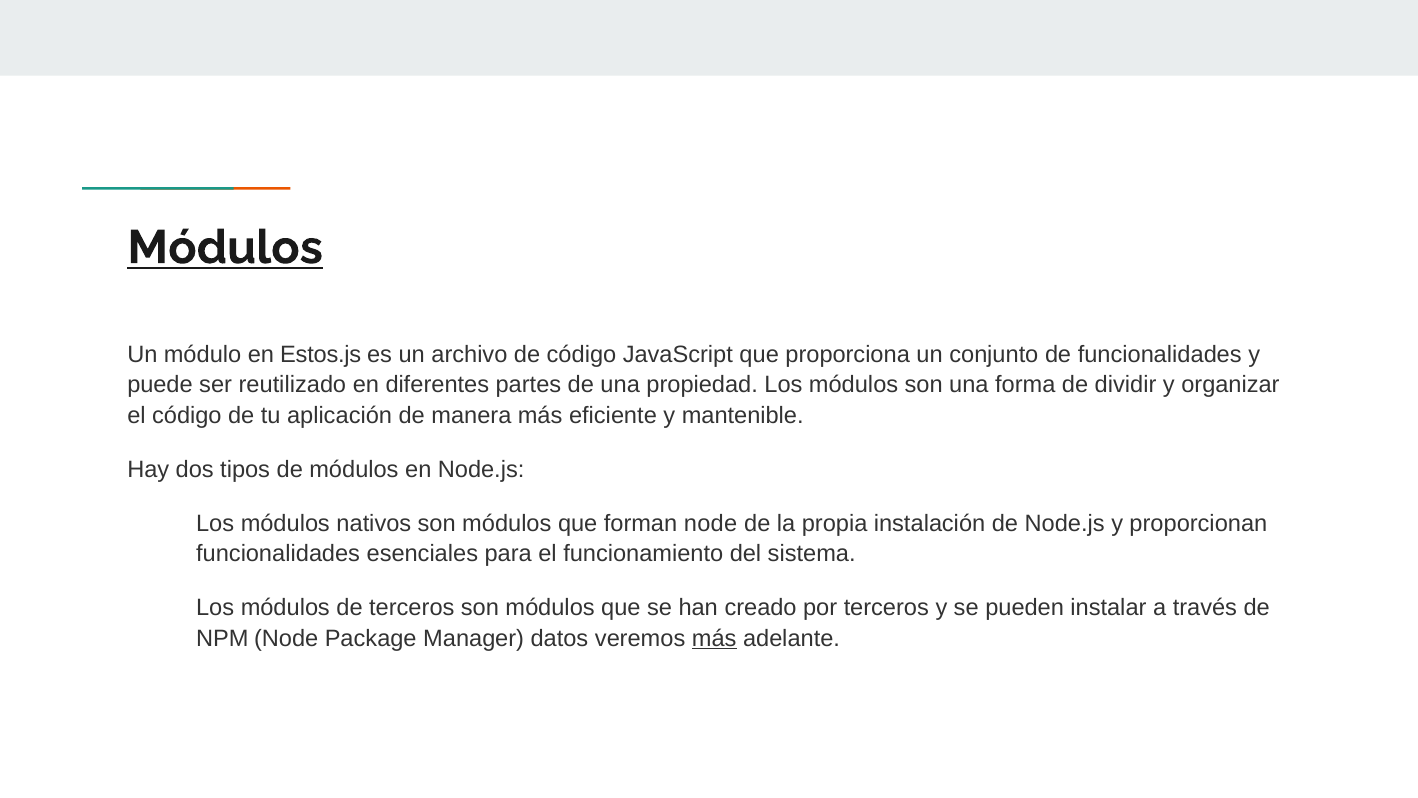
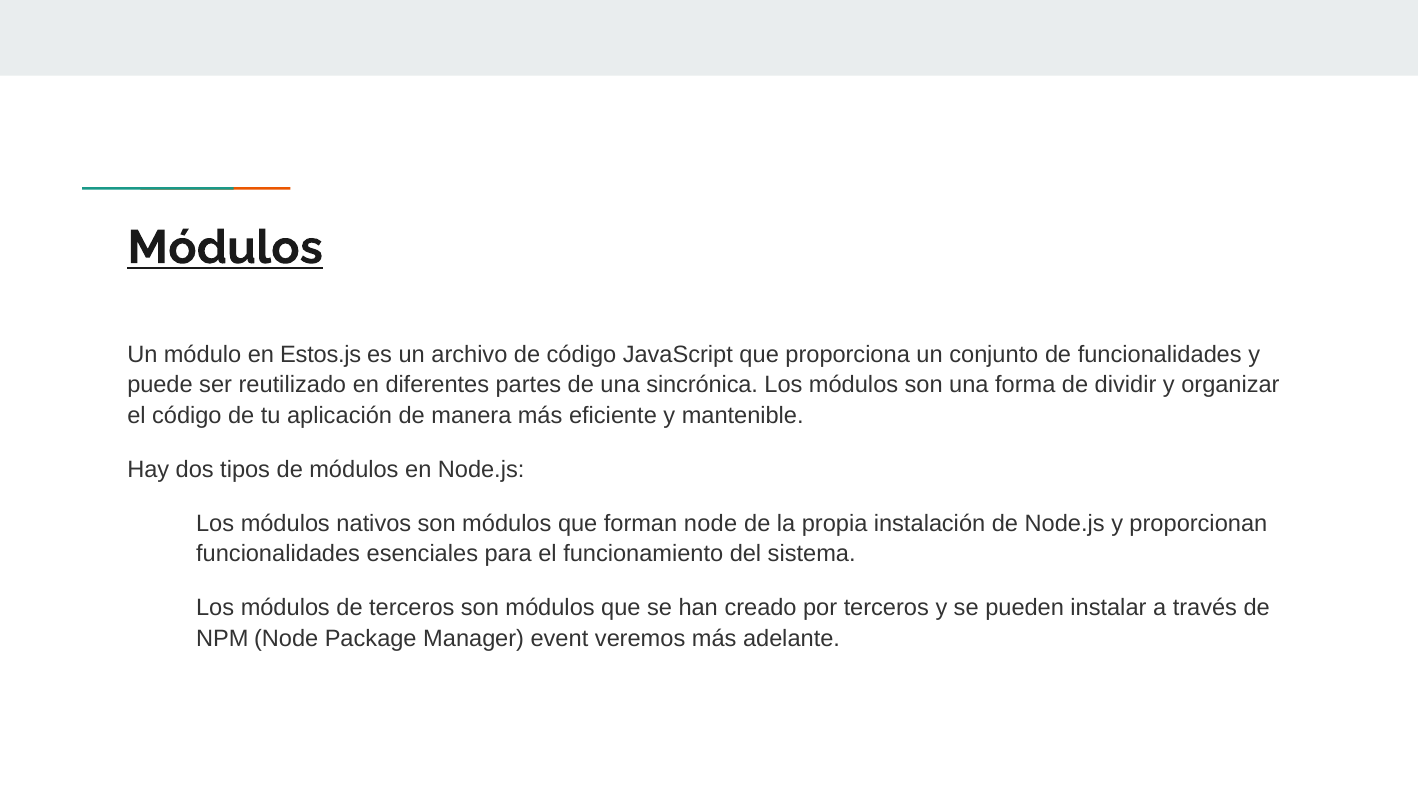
propiedad: propiedad -> sincrónica
datos: datos -> event
más at (714, 638) underline: present -> none
